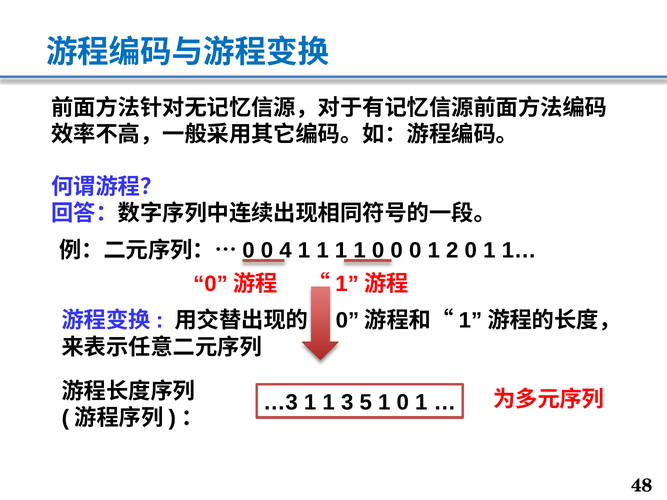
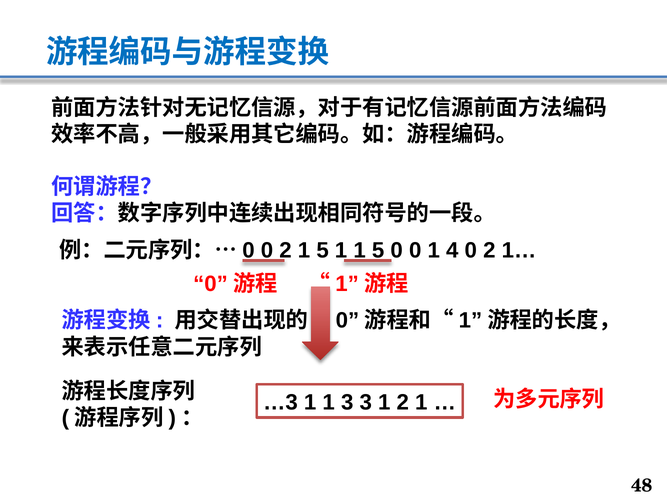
4 at (285, 250): 4 -> 2
1 at (323, 250): 1 -> 5
1 1 0: 0 -> 5
2: 2 -> 4
1 at (489, 250): 1 -> 2
3 5: 5 -> 3
0 at (403, 403): 0 -> 2
